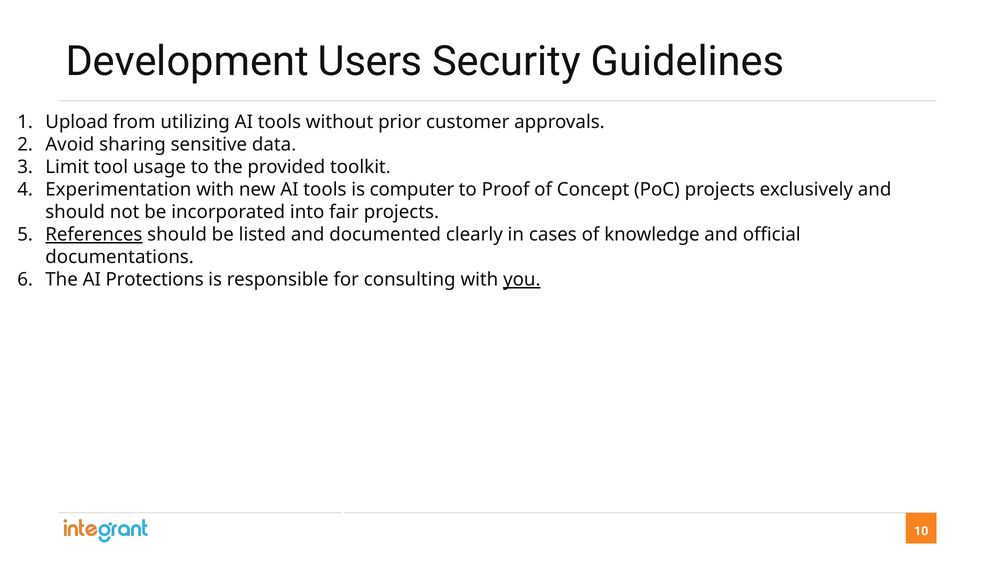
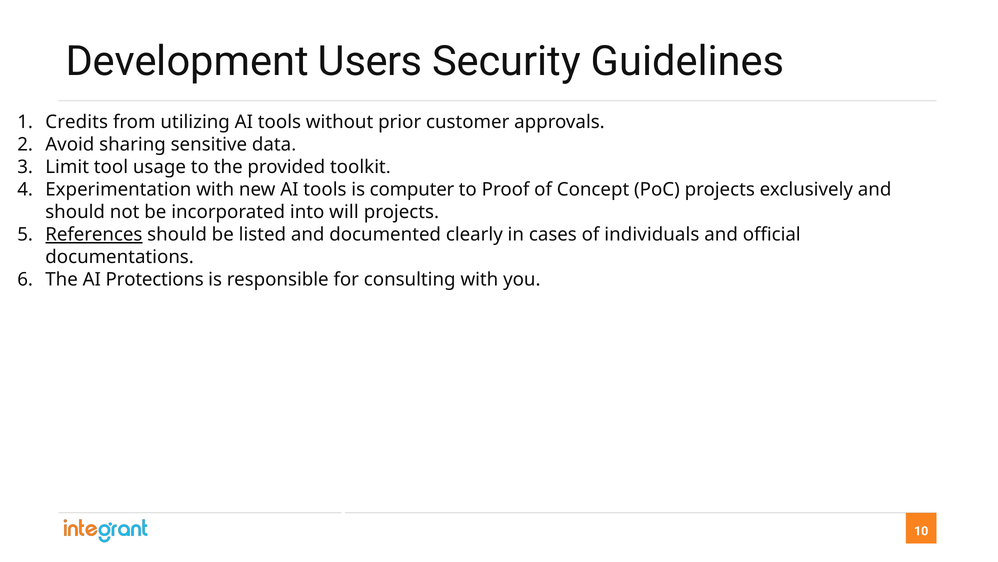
Upload: Upload -> Credits
fair: fair -> will
knowledge: knowledge -> individuals
you underline: present -> none
